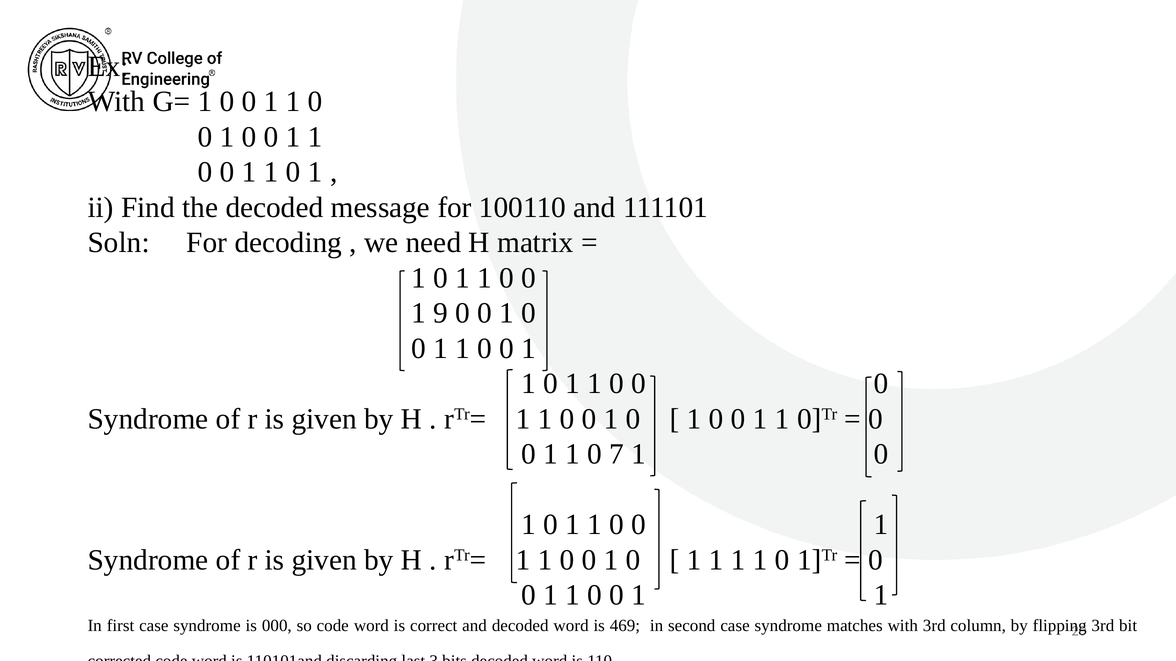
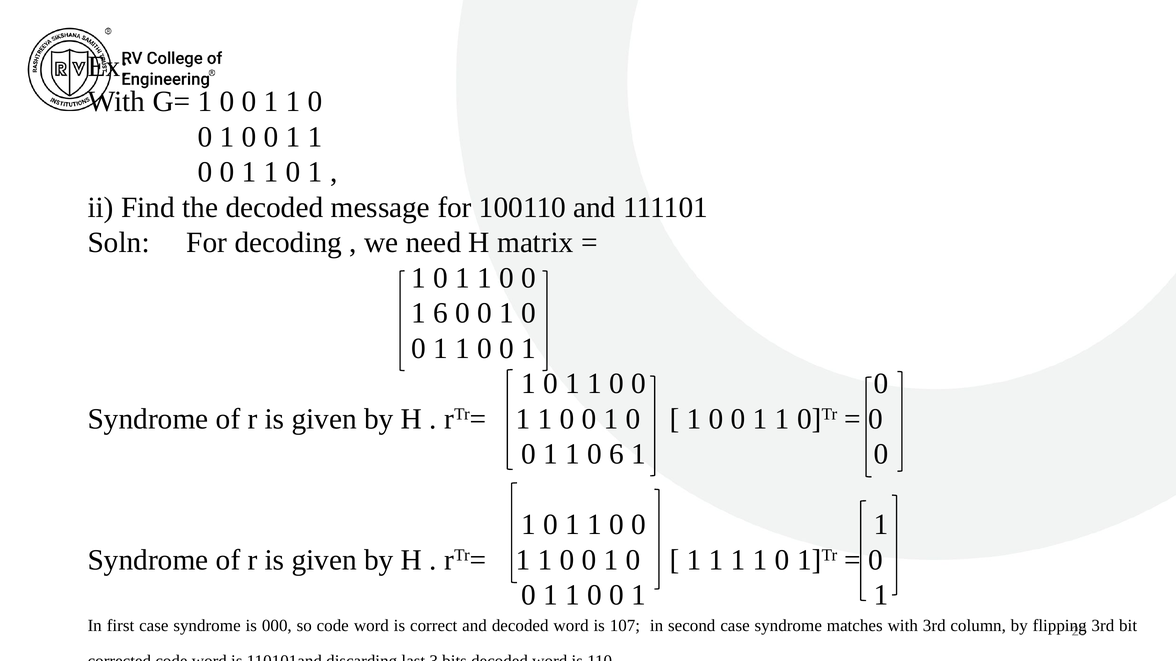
1 9: 9 -> 6
0 7: 7 -> 6
469: 469 -> 107
